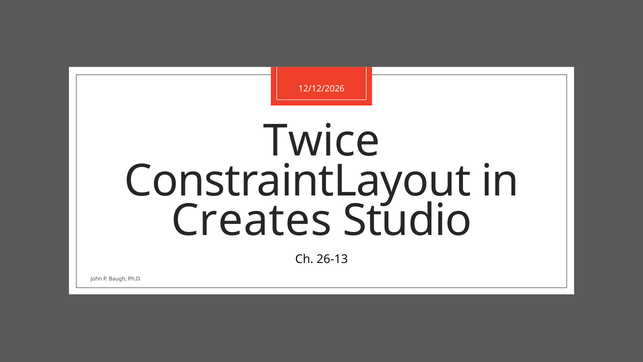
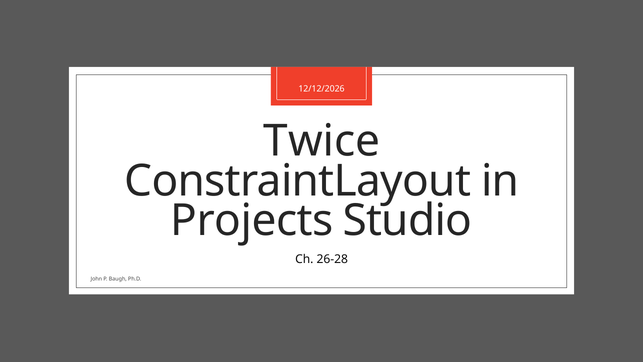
Creates: Creates -> Projects
26-13: 26-13 -> 26-28
